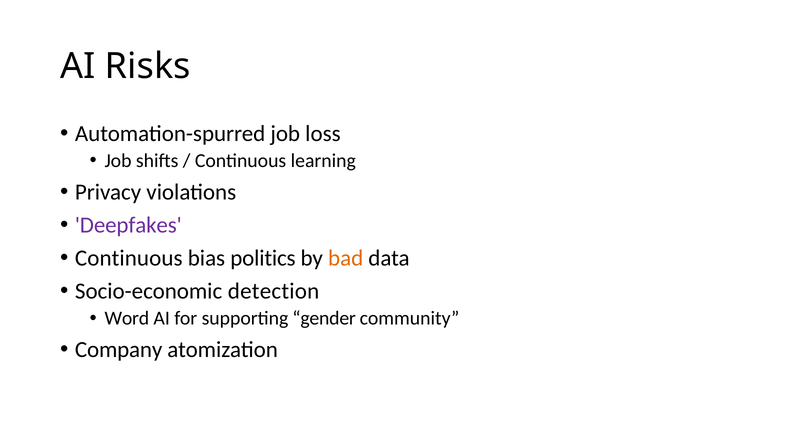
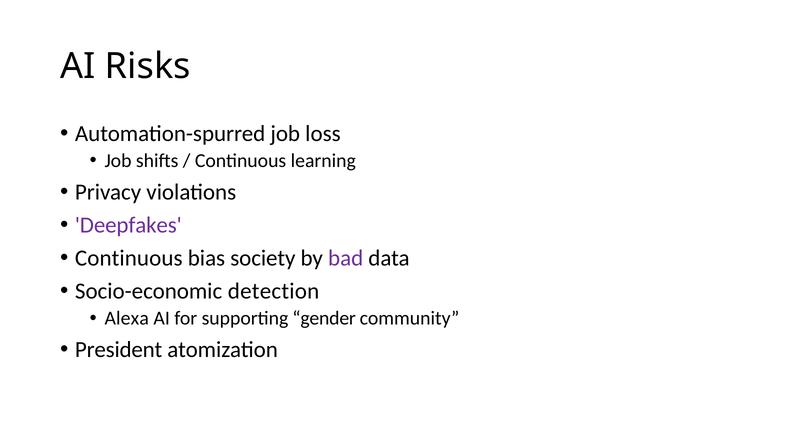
politics: politics -> society
bad colour: orange -> purple
Word: Word -> Alexa
Company: Company -> President
